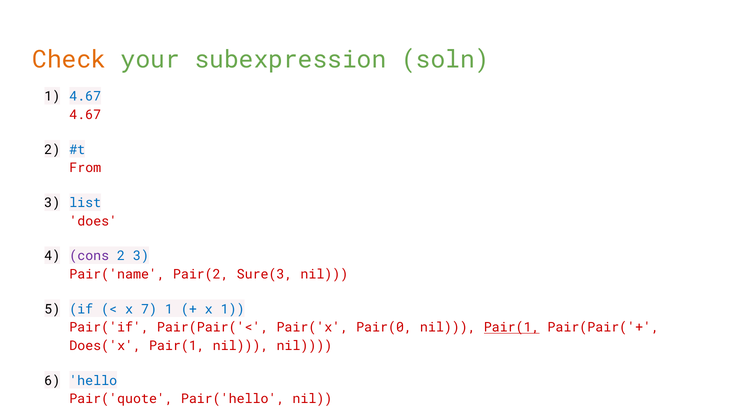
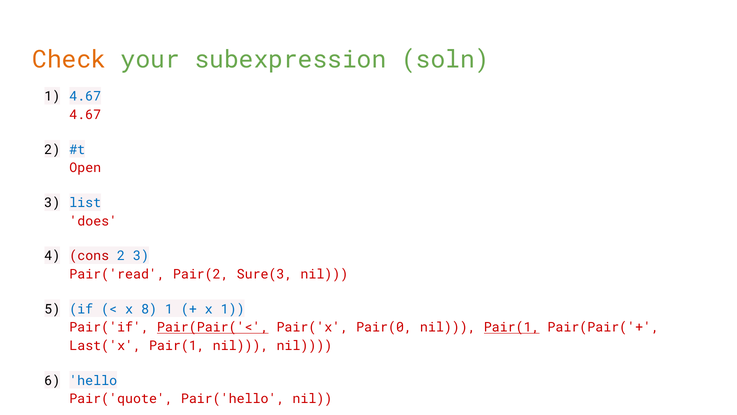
From: From -> Open
cons colour: purple -> red
Pair('name: Pair('name -> Pair('read
7: 7 -> 8
Pair(Pair('< underline: none -> present
Does('x: Does('x -> Last('x
